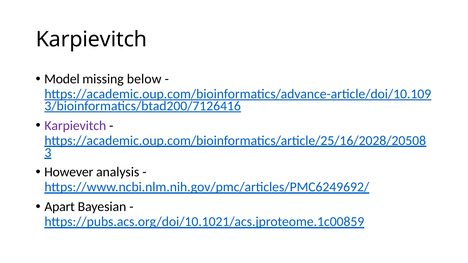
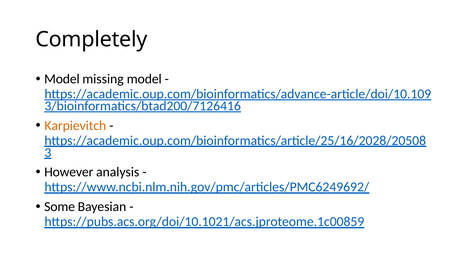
Karpievitch at (91, 39): Karpievitch -> Completely
missing below: below -> model
Karpievitch at (75, 126) colour: purple -> orange
Apart: Apart -> Some
